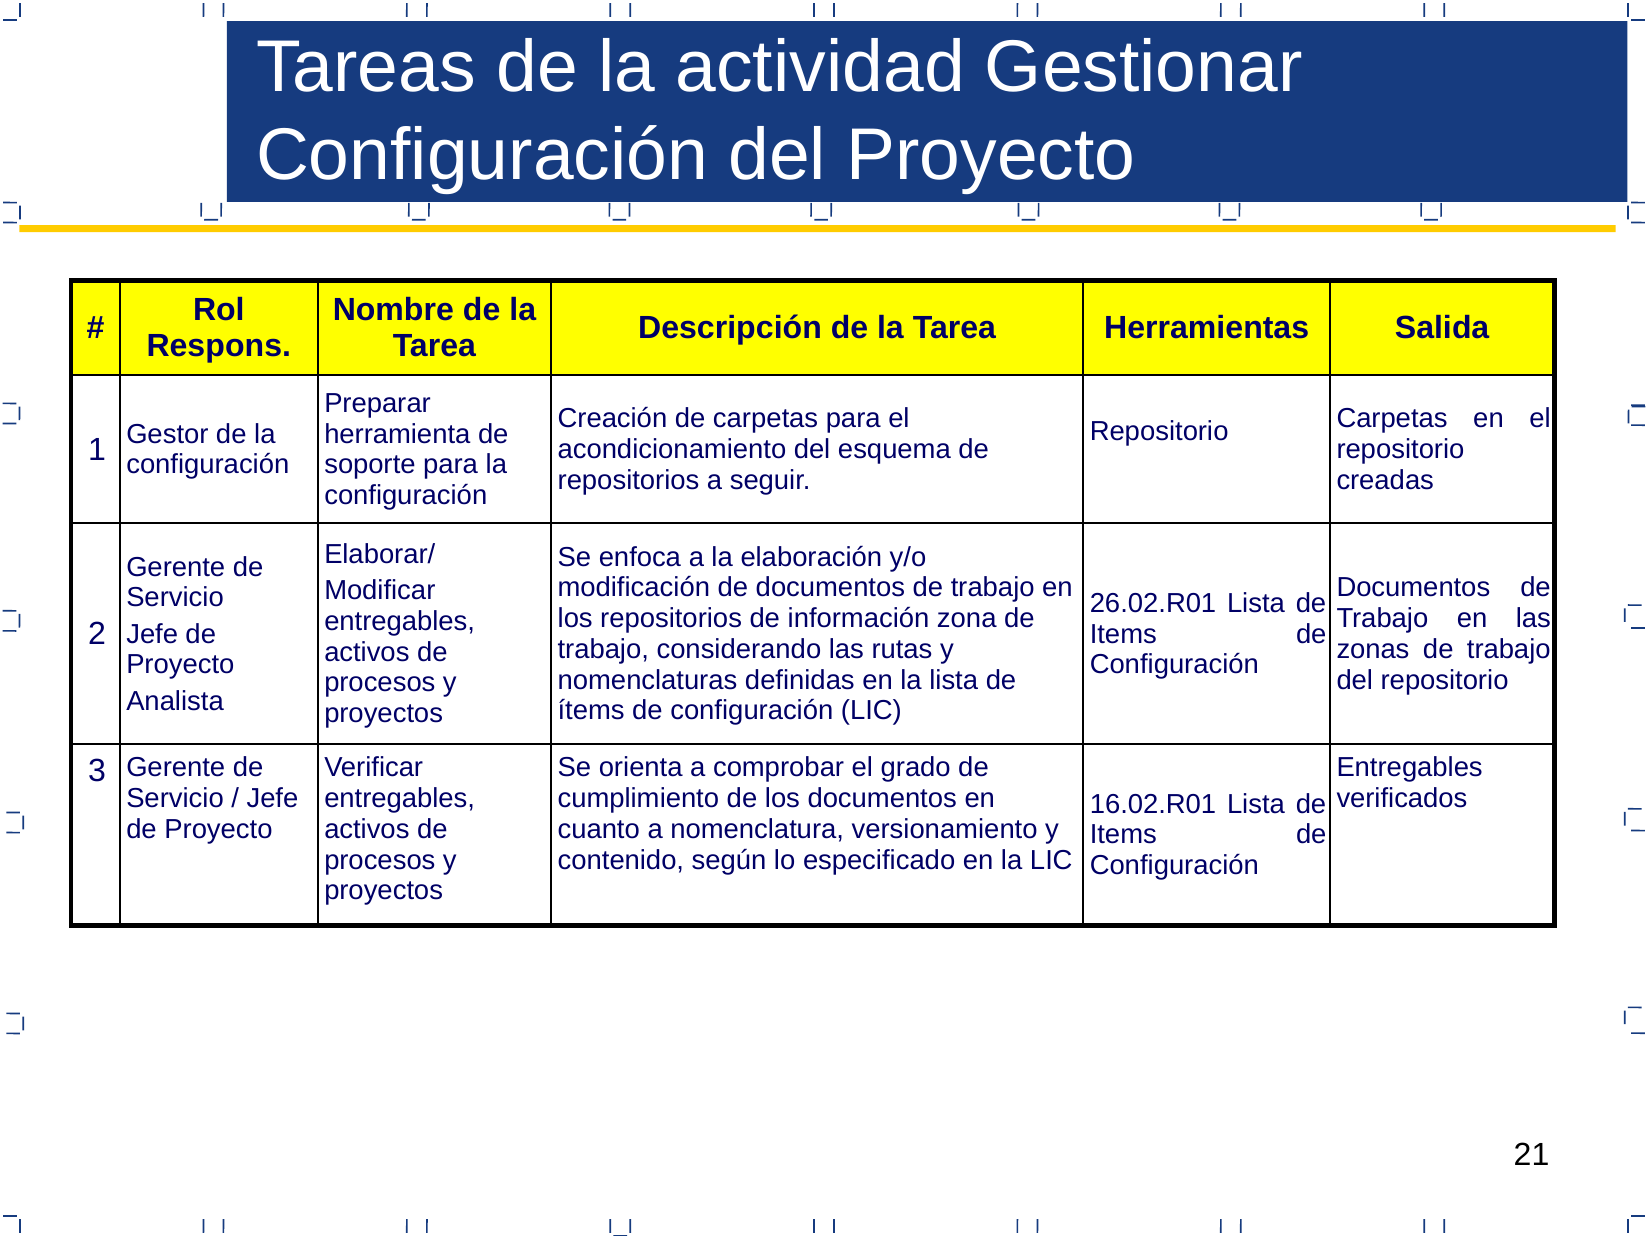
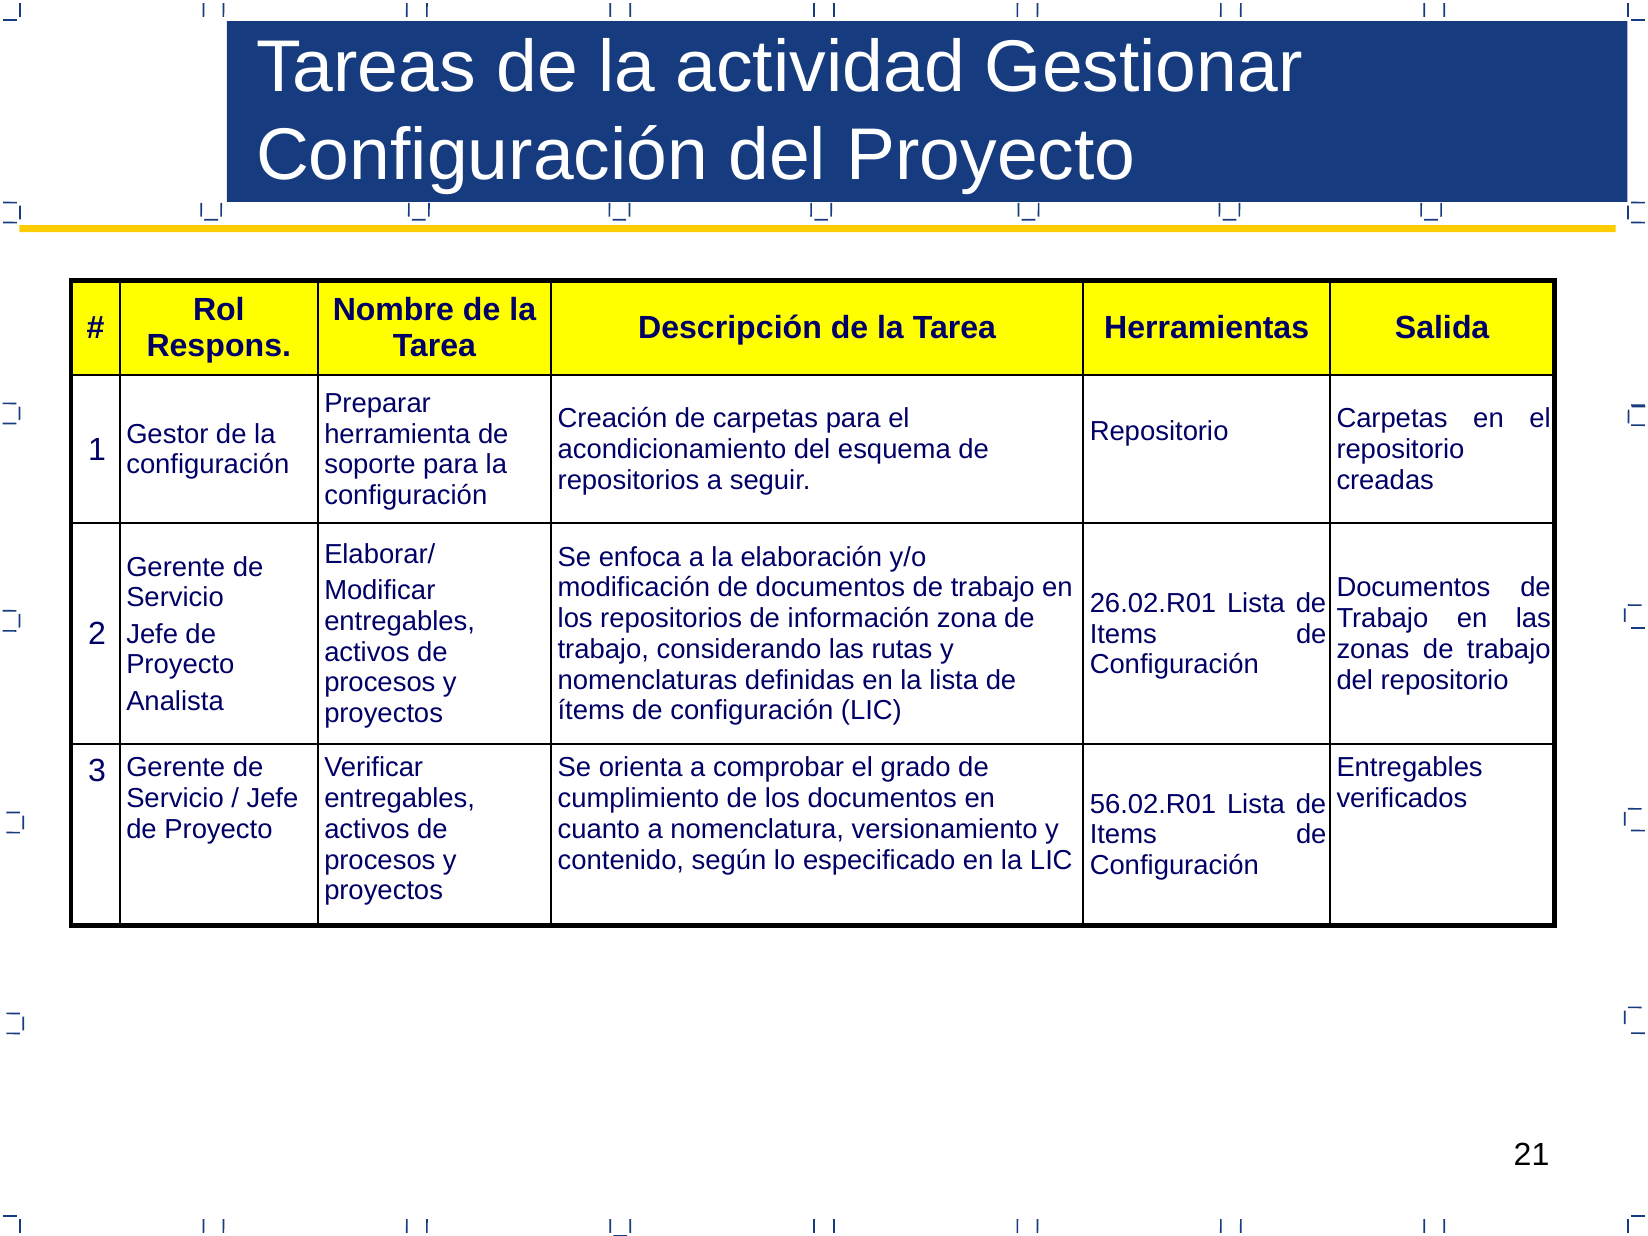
16.02.R01: 16.02.R01 -> 56.02.R01
